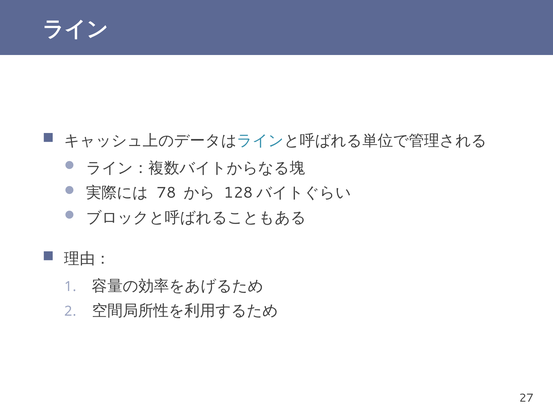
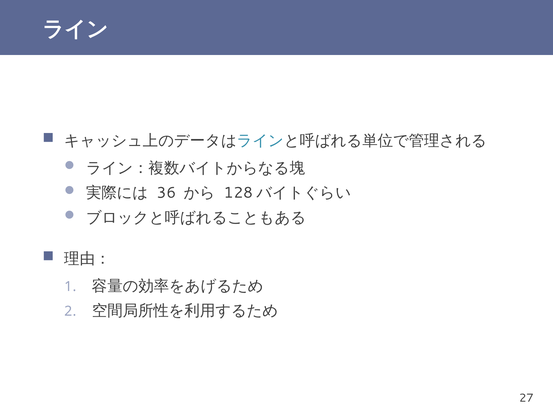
78: 78 -> 36
